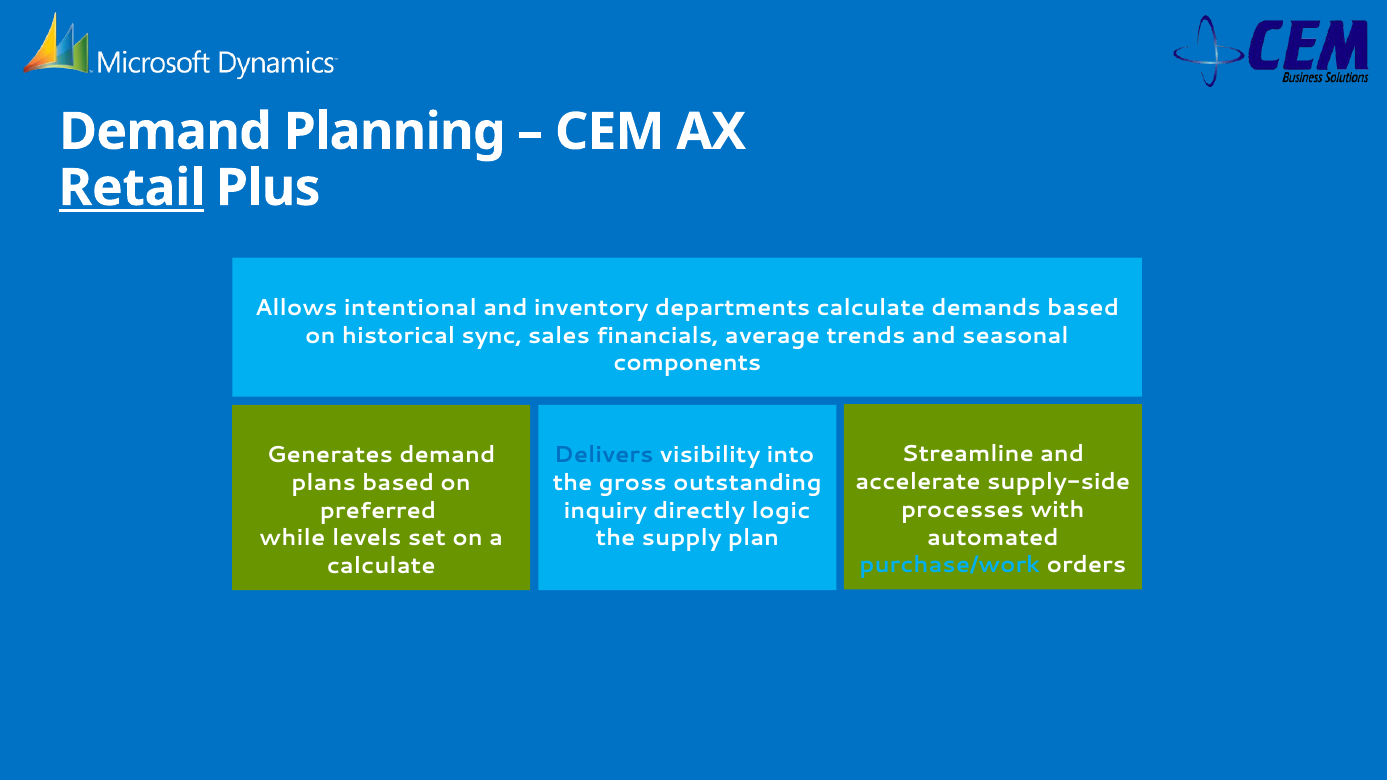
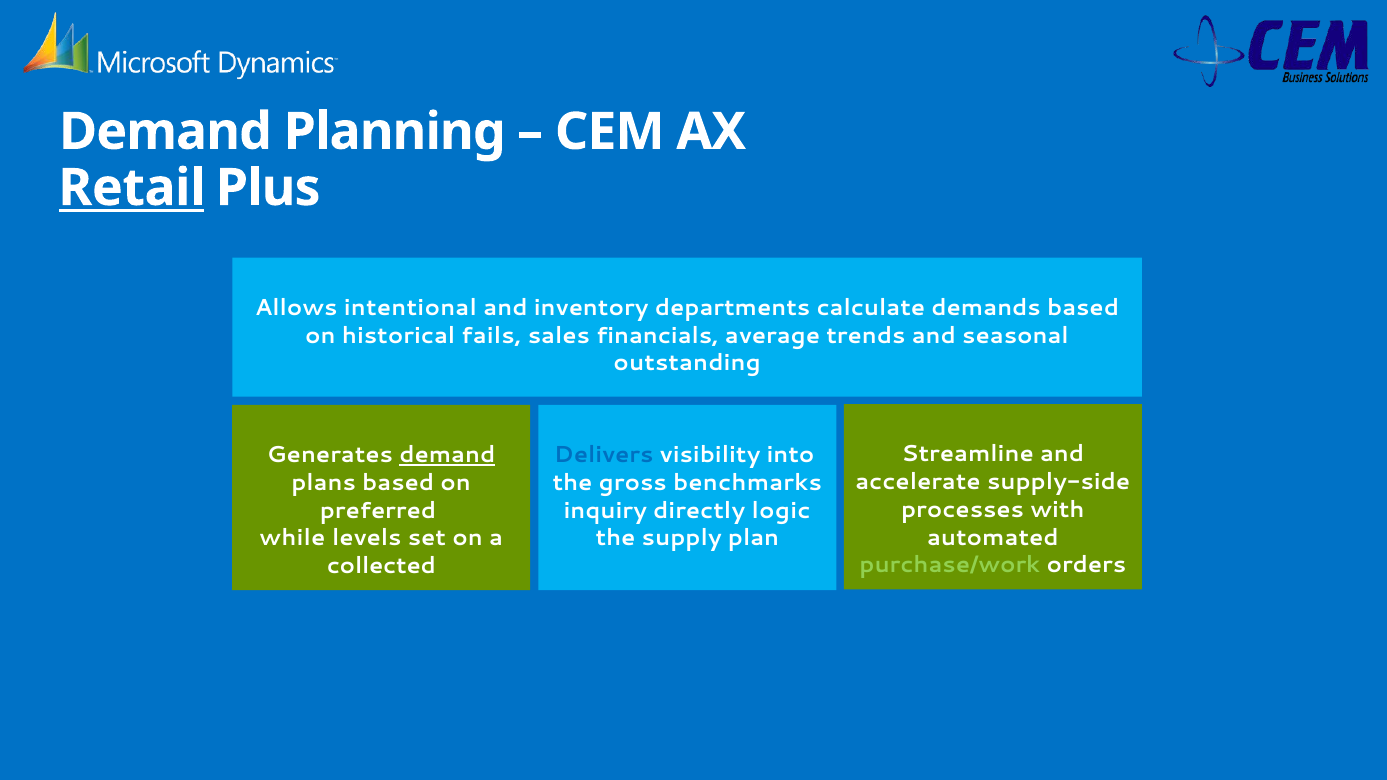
sync: sync -> fails
components: components -> outstanding
demand at (447, 455) underline: none -> present
outstanding: outstanding -> benchmarks
purchase/work colour: light blue -> light green
calculate at (381, 566): calculate -> collected
